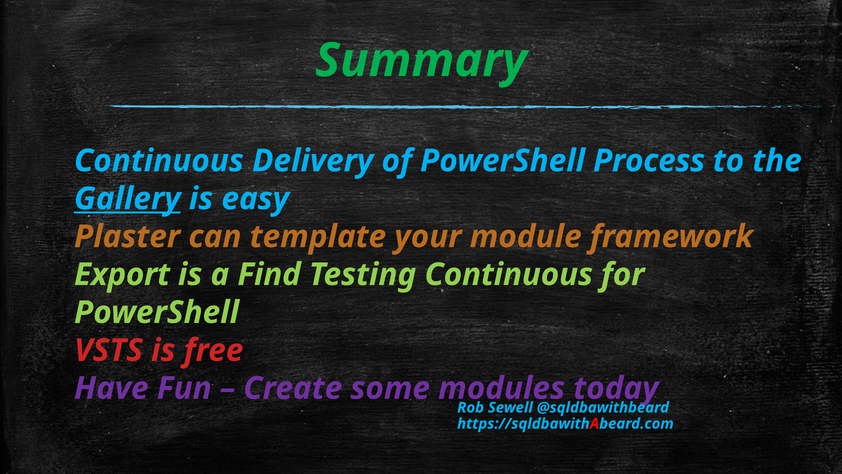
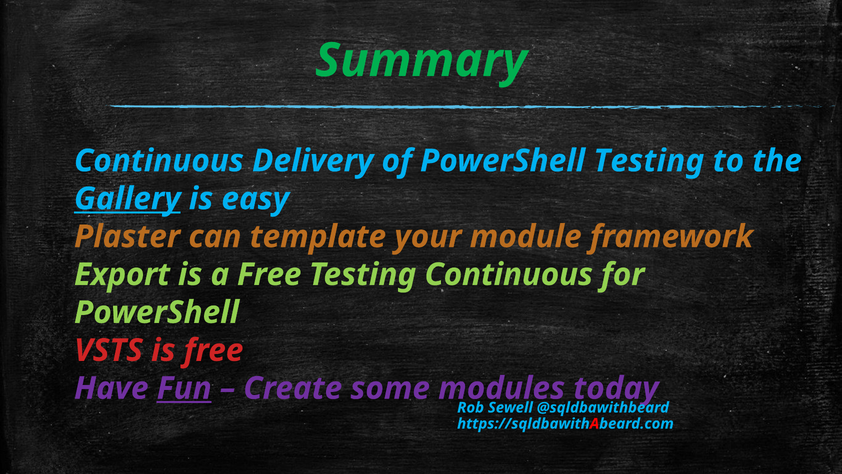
PowerShell Process: Process -> Testing
a Find: Find -> Free
Fun underline: none -> present
